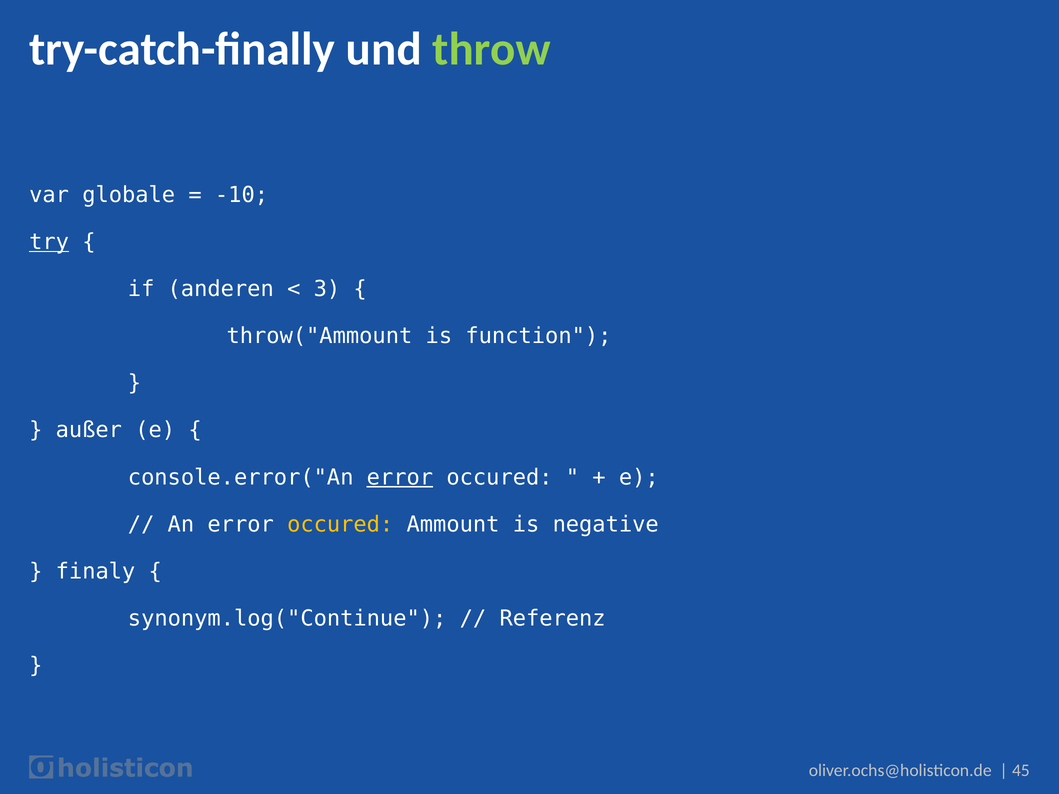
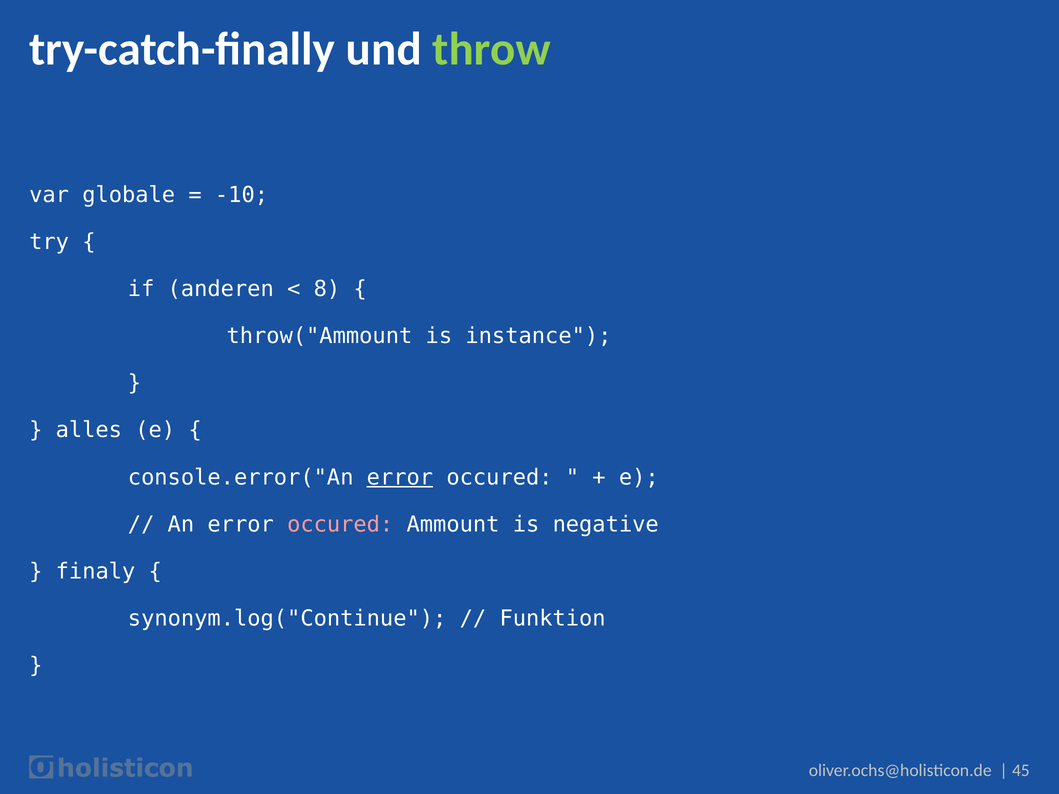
try underline: present -> none
3: 3 -> 8
function: function -> instance
außer: außer -> alles
occured at (340, 524) colour: yellow -> pink
Referenz: Referenz -> Funktion
